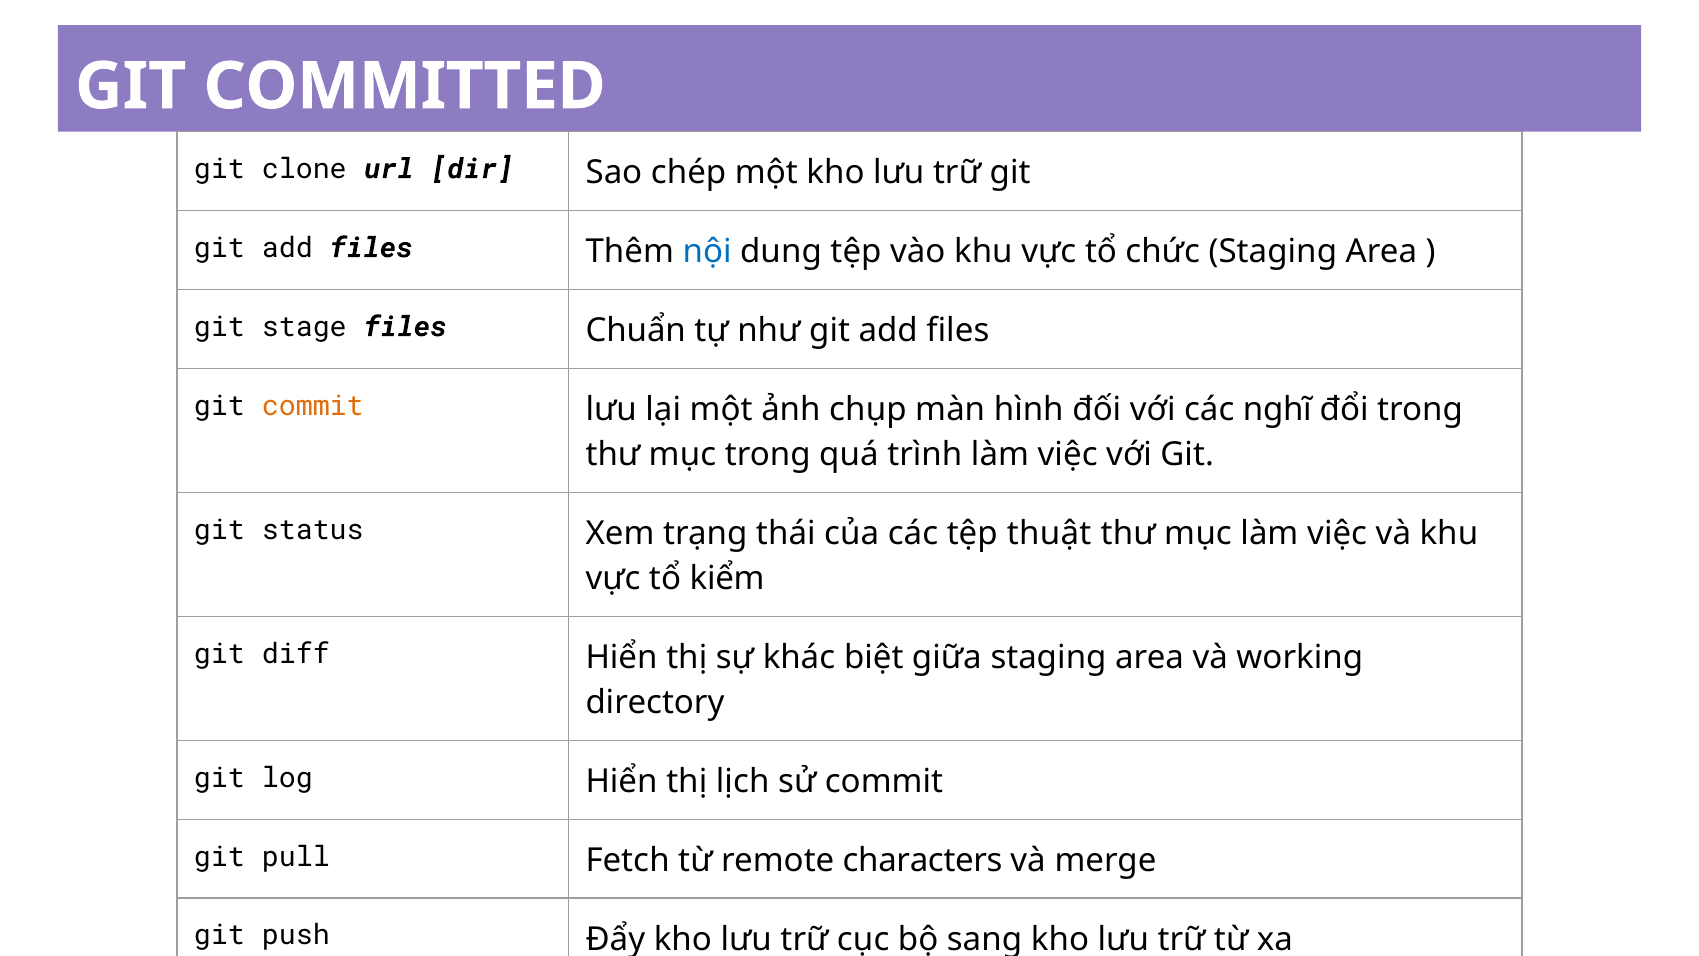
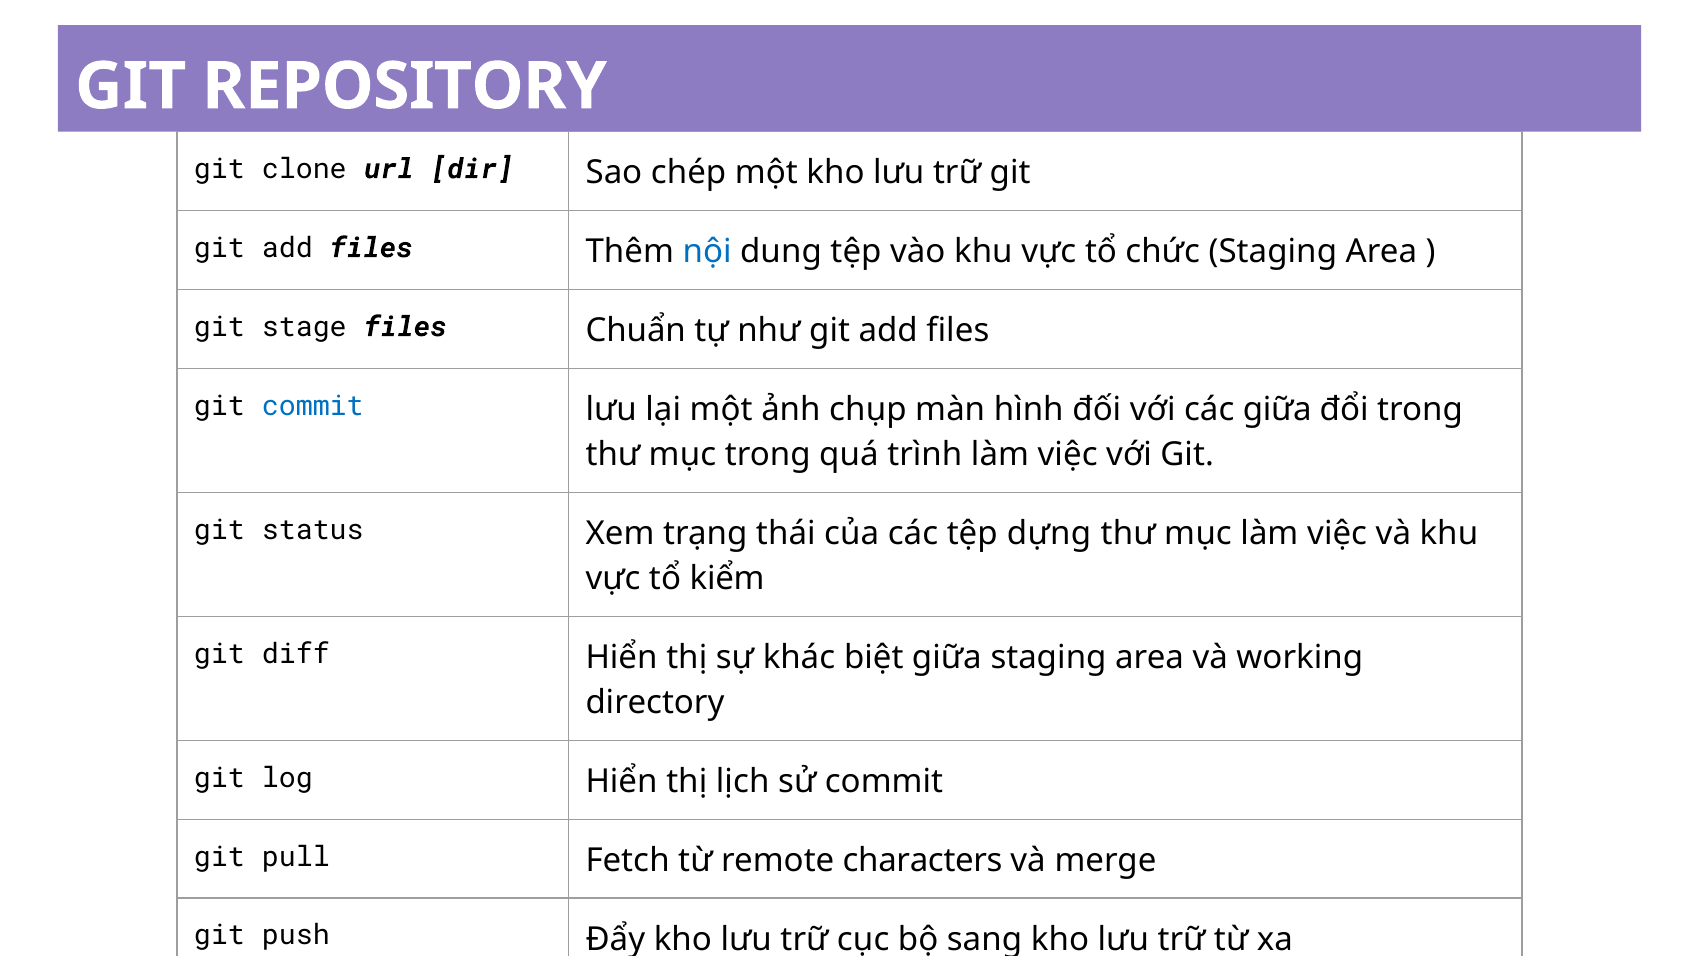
COMMITTED: COMMITTED -> REPOSITORY
commit at (313, 406) colour: orange -> blue
các nghĩ: nghĩ -> giữa
thuật: thuật -> dựng
